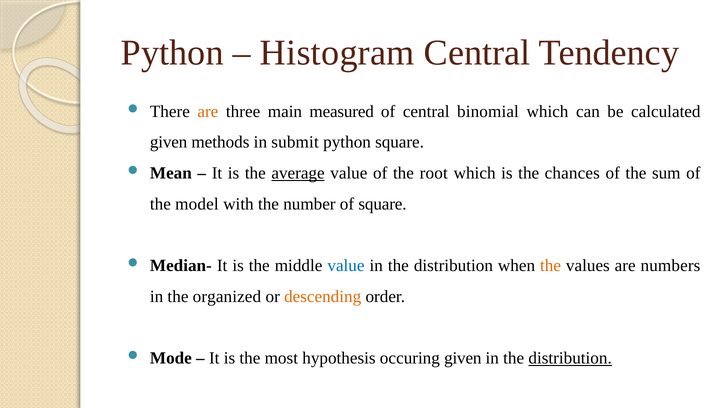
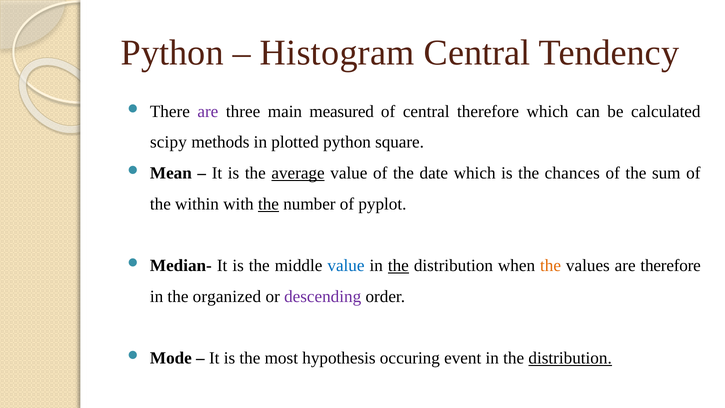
are at (208, 111) colour: orange -> purple
central binomial: binomial -> therefore
given at (169, 142): given -> scipy
submit: submit -> plotted
root: root -> date
model: model -> within
the at (268, 204) underline: none -> present
of square: square -> pyplot
the at (398, 266) underline: none -> present
are numbers: numbers -> therefore
descending colour: orange -> purple
occuring given: given -> event
